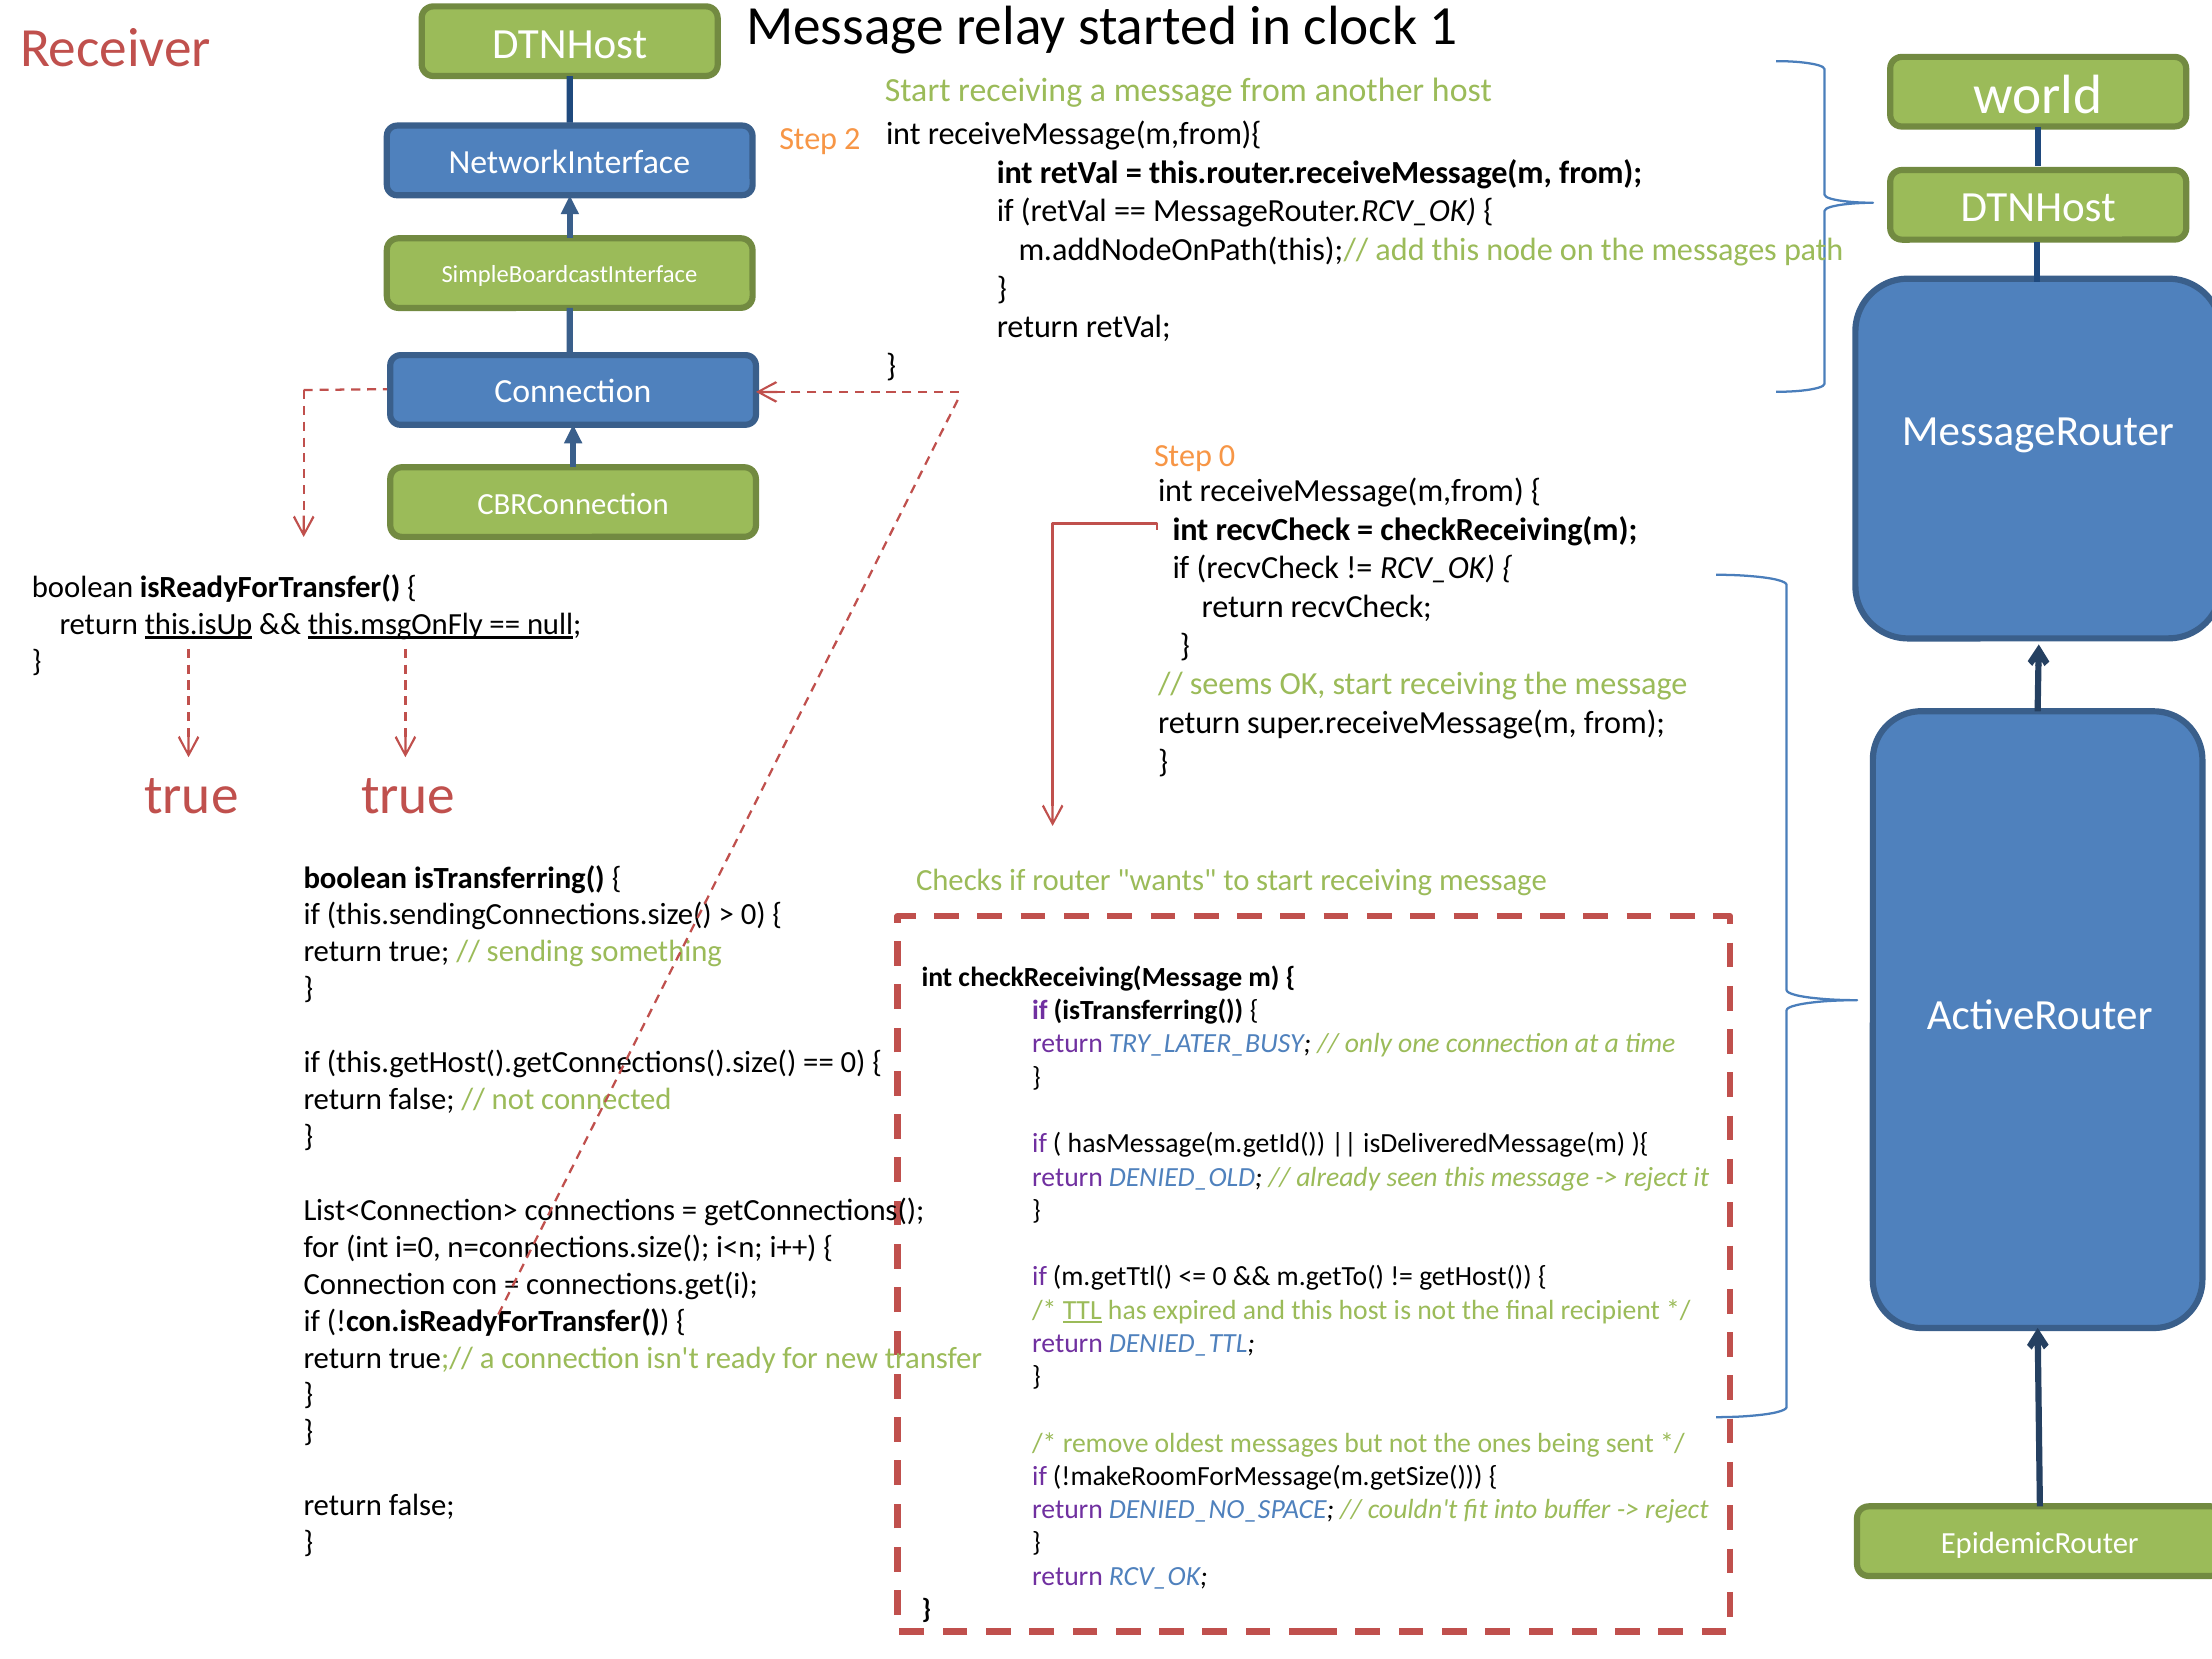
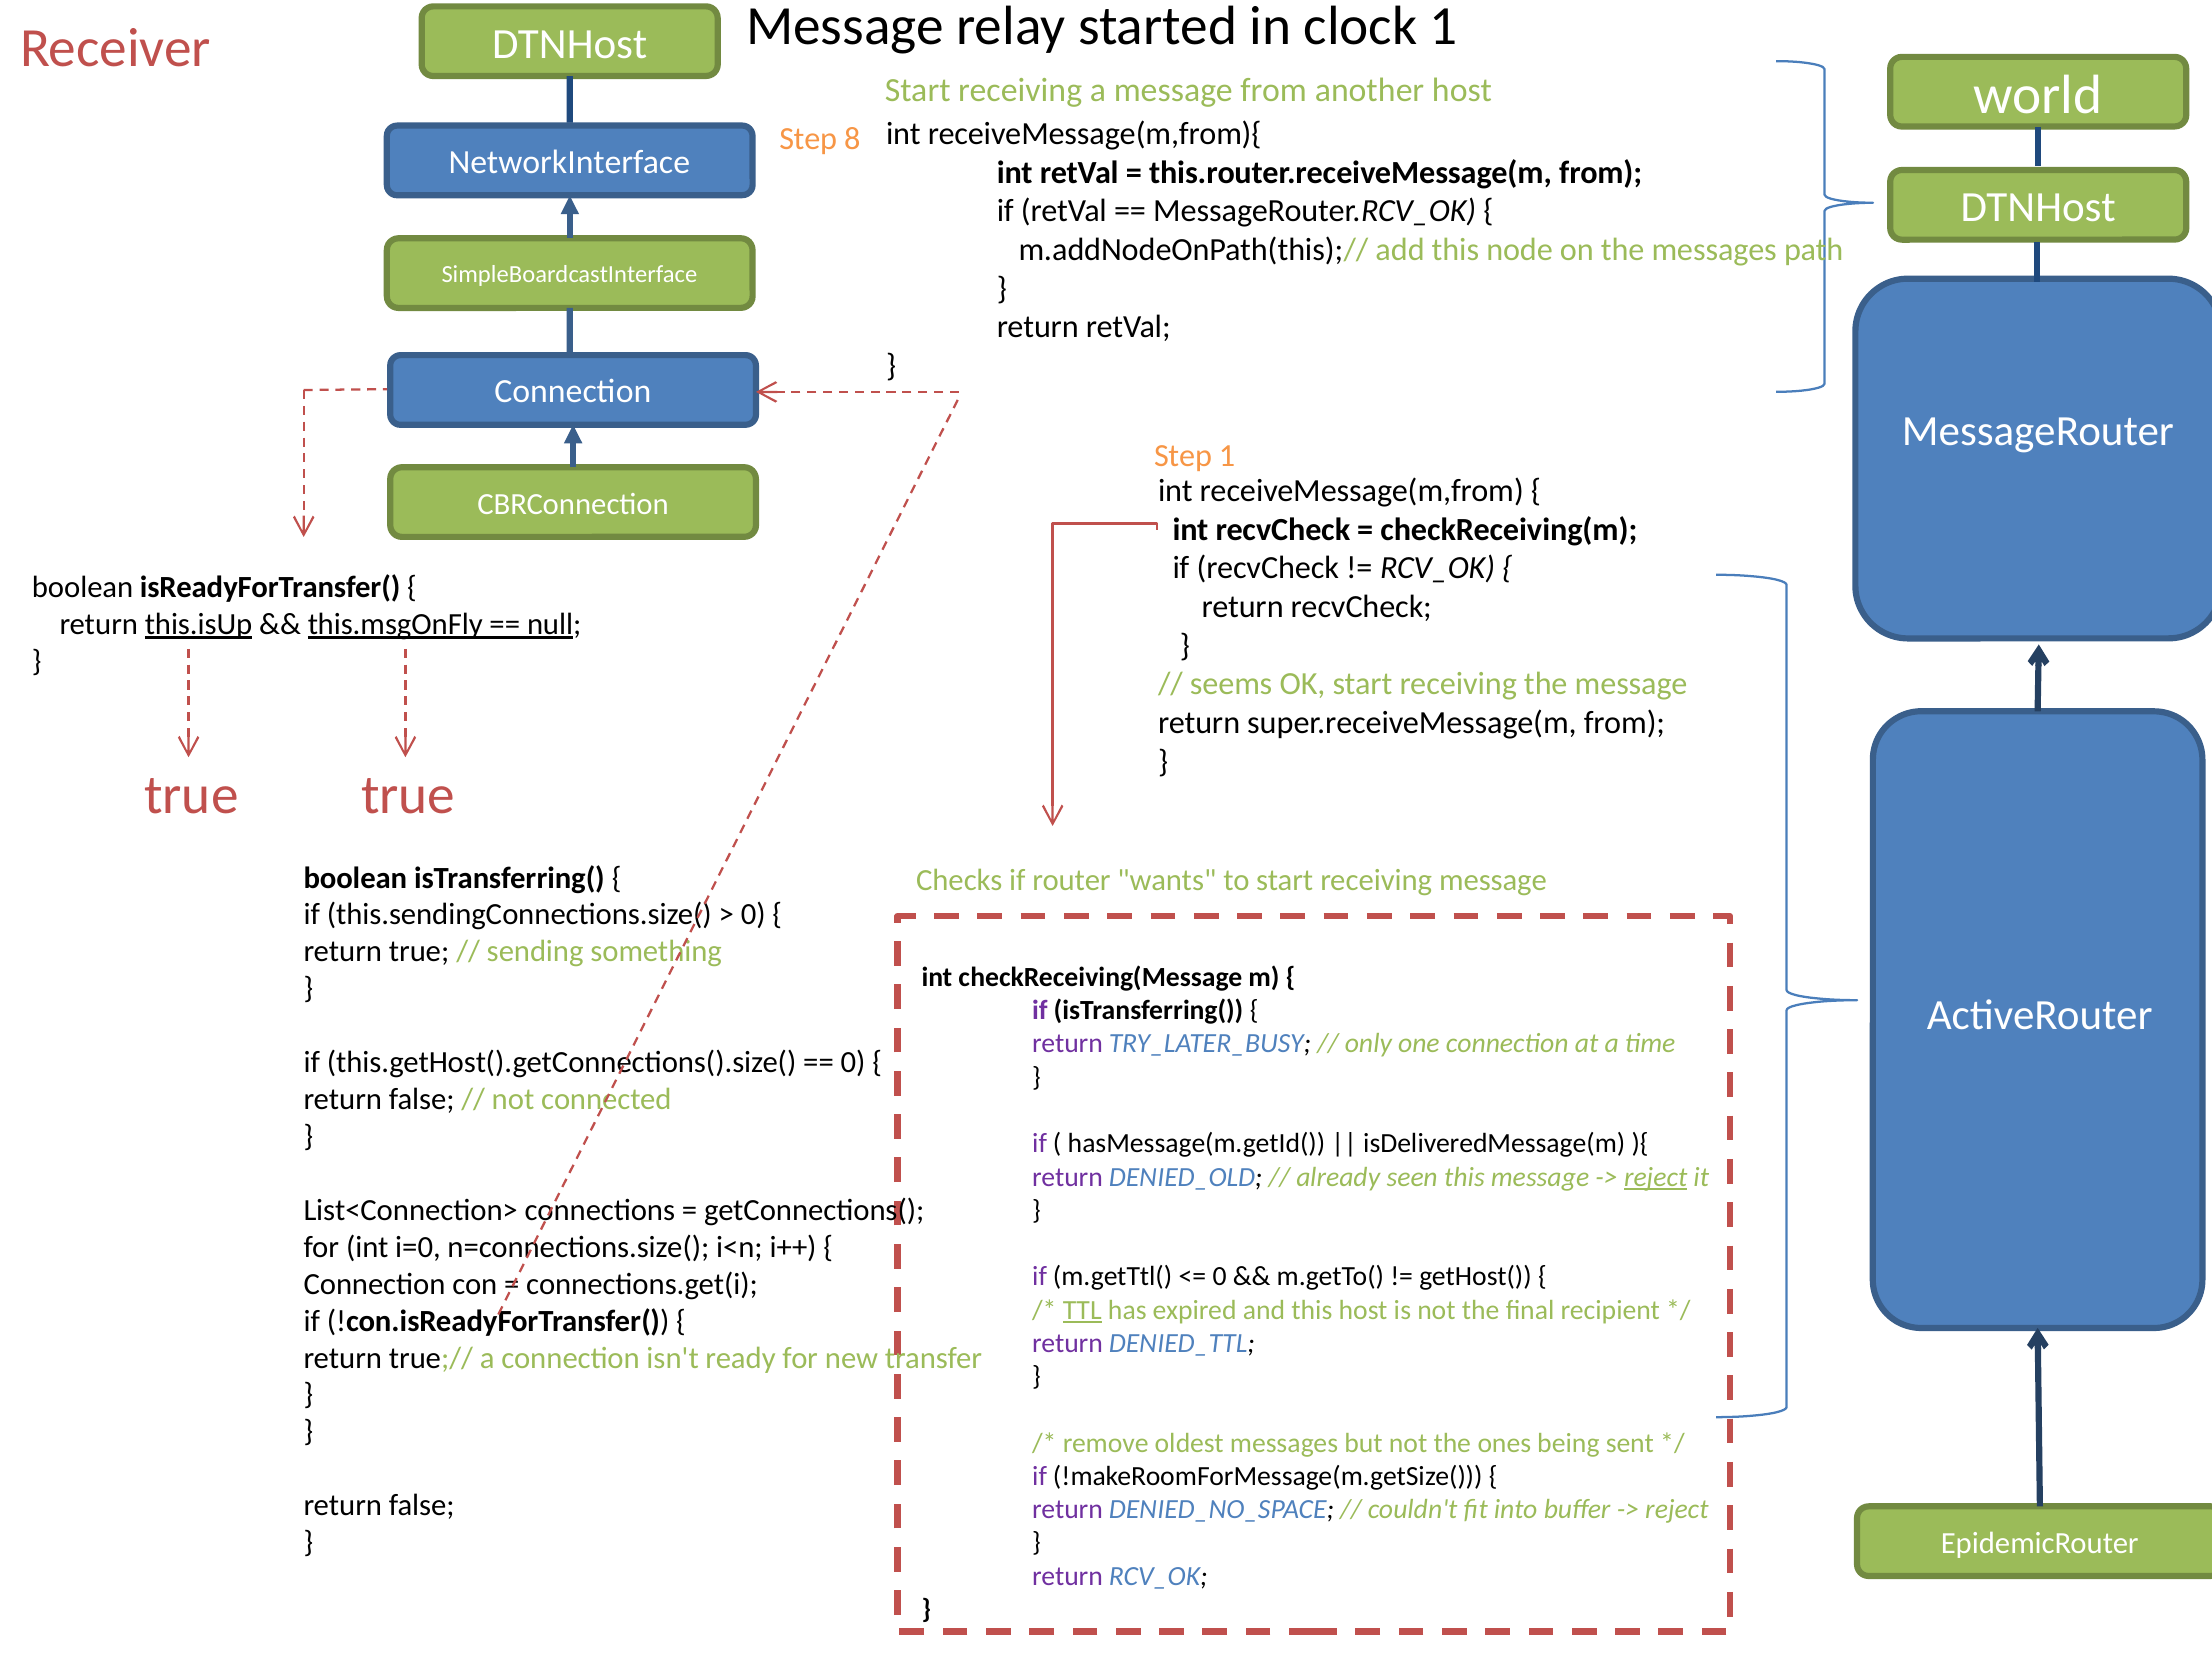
2: 2 -> 8
Step 0: 0 -> 1
reject at (1656, 1177) underline: none -> present
